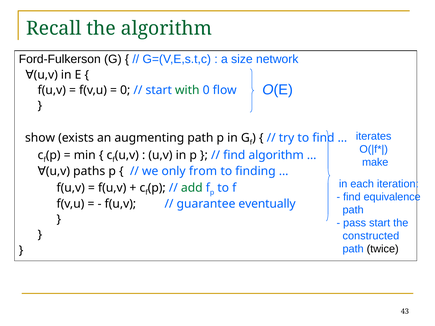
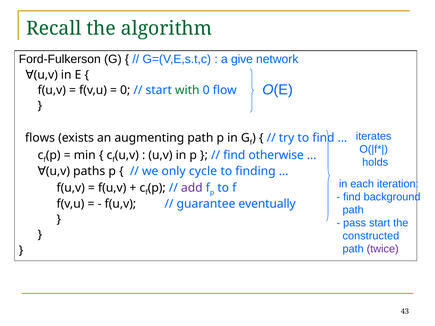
size: size -> give
show: show -> flows
find algorithm: algorithm -> otherwise
make: make -> holds
from: from -> cycle
add colour: green -> purple
equivalence: equivalence -> background
twice colour: black -> purple
